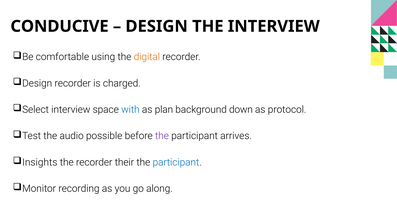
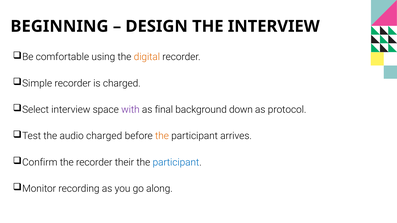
CONDUCIVE: CONDUCIVE -> BEGINNING
Design at (37, 83): Design -> Simple
with colour: blue -> purple
plan: plan -> final
audio possible: possible -> charged
the at (162, 136) colour: purple -> orange
Insights: Insights -> Confirm
